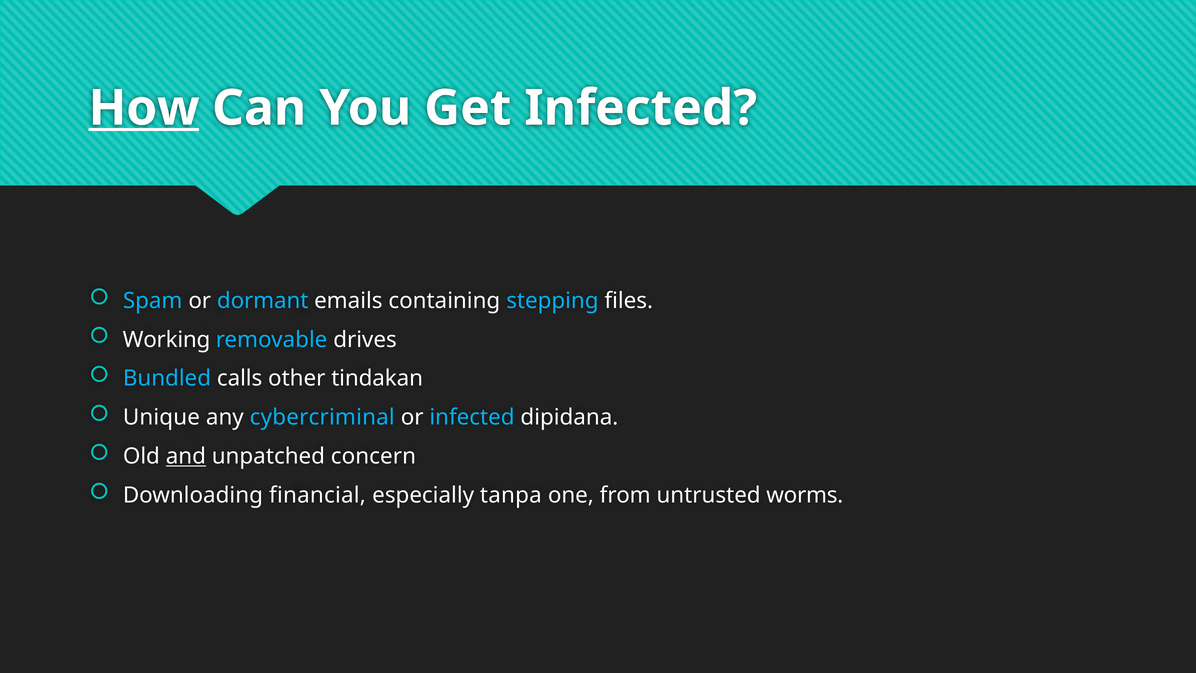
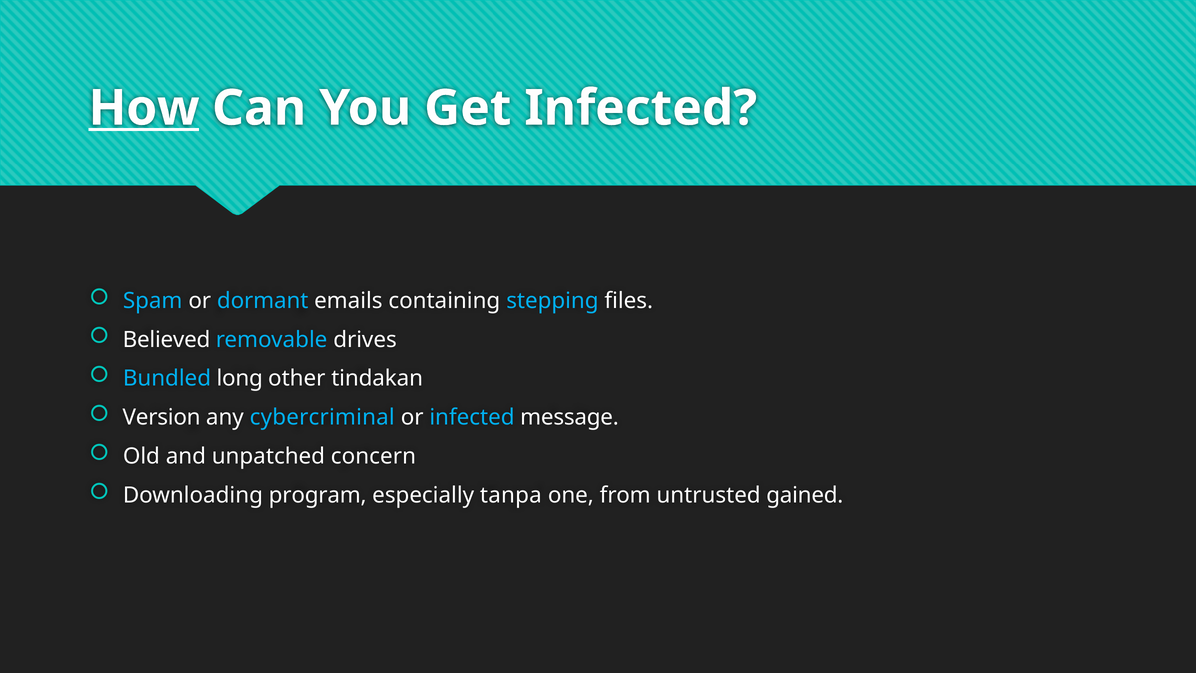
Working: Working -> Believed
calls: calls -> long
Unique: Unique -> Version
dipidana: dipidana -> message
and underline: present -> none
financial: financial -> program
worms: worms -> gained
